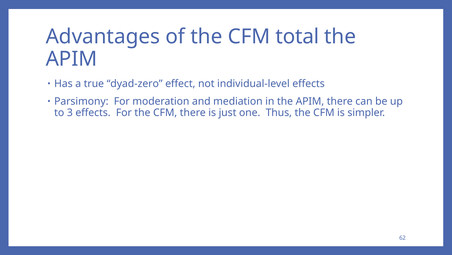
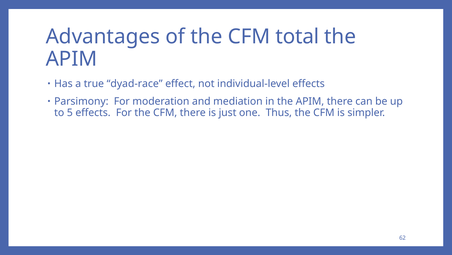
dyad-zero: dyad-zero -> dyad-race
3: 3 -> 5
